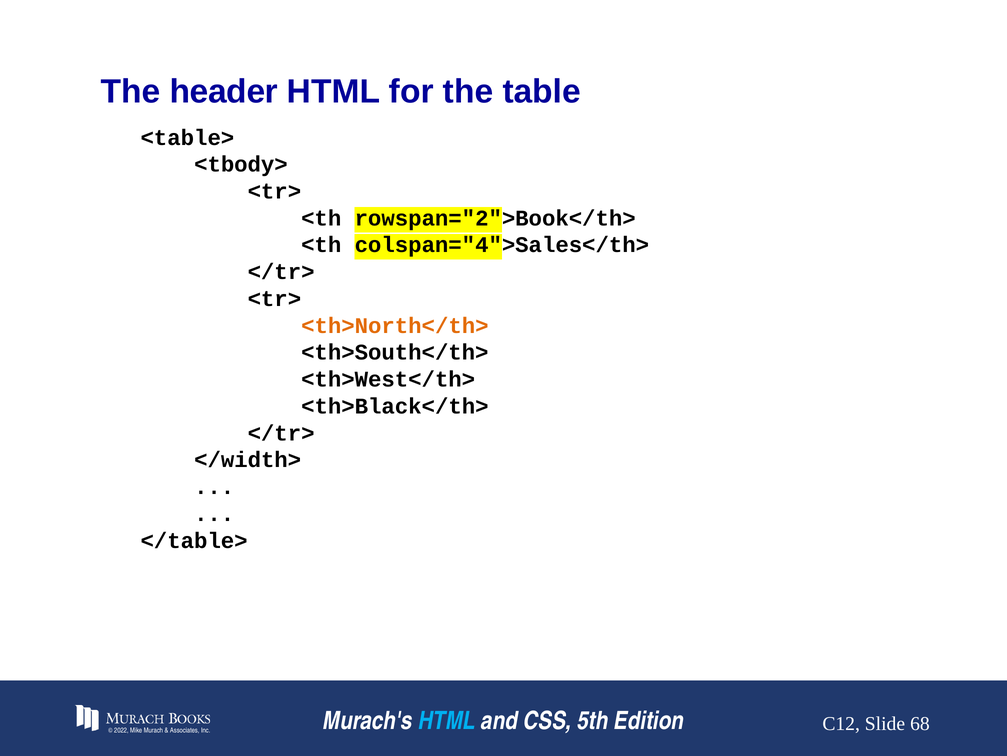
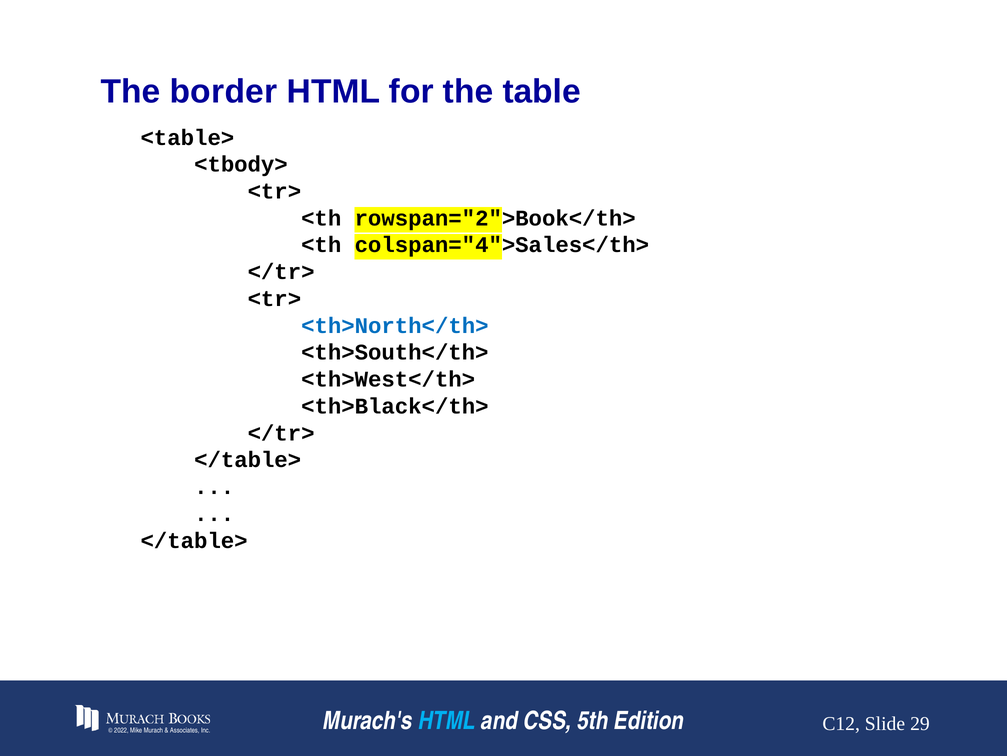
header: header -> border
<th>North</th> colour: orange -> blue
</width> at (248, 460): </width> -> </table>
68: 68 -> 29
